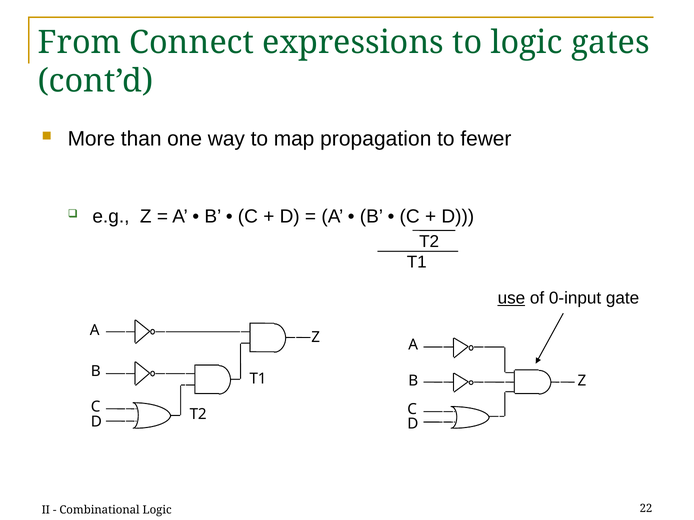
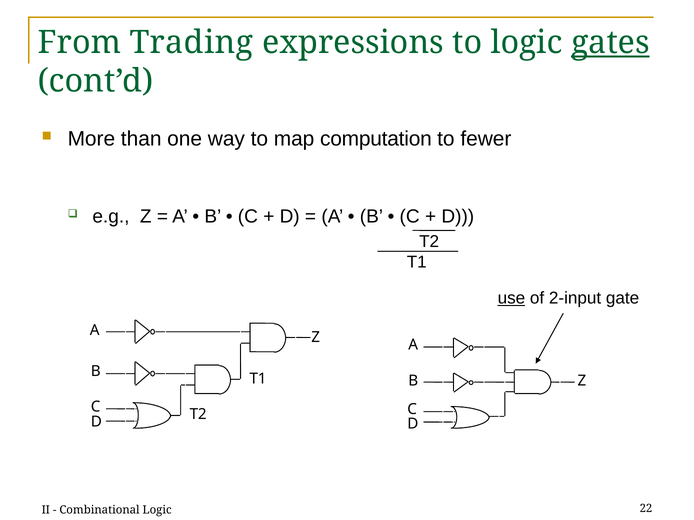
Connect: Connect -> Trading
gates underline: none -> present
propagation: propagation -> computation
0-input: 0-input -> 2-input
